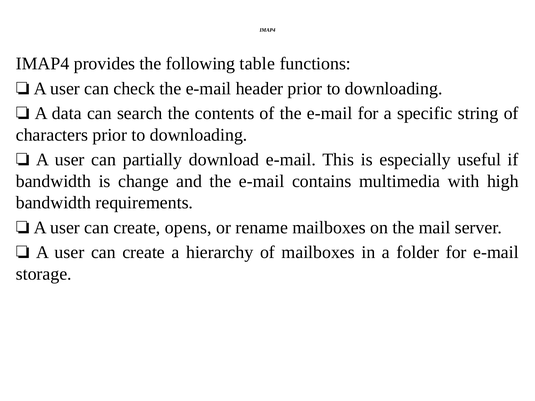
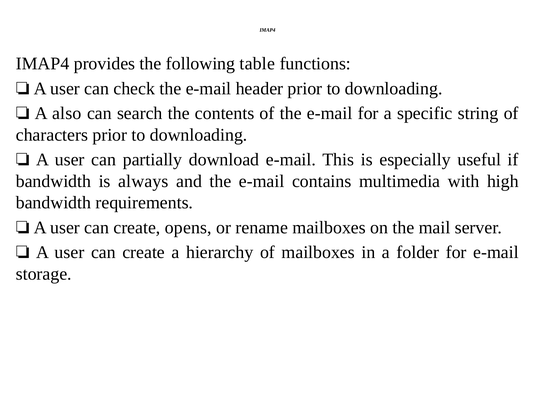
data: data -> also
change: change -> always
